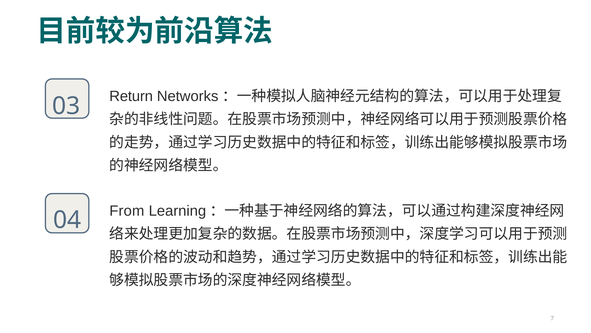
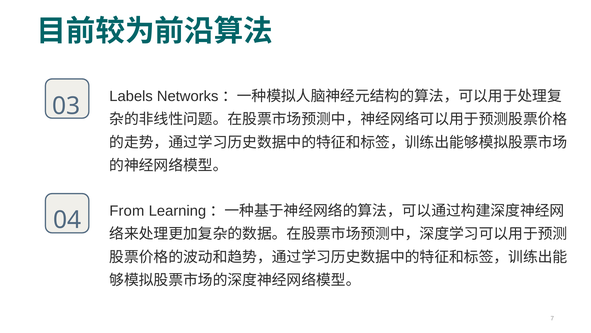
Return: Return -> Labels
